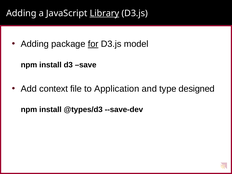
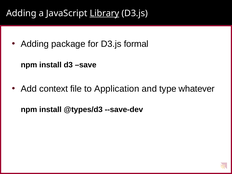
for underline: present -> none
model: model -> formal
designed: designed -> whatever
